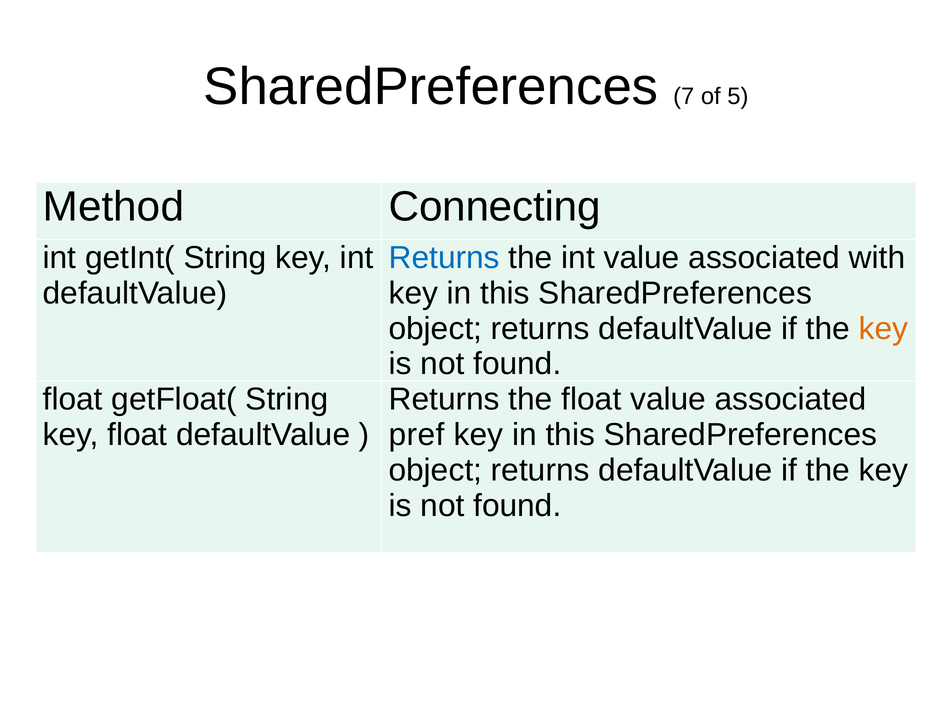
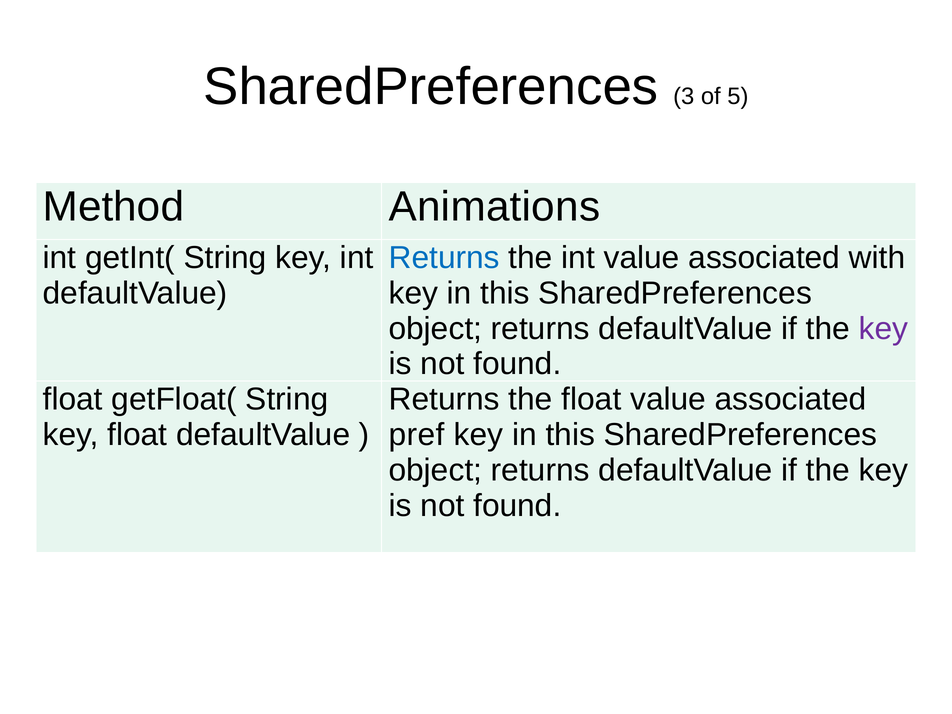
7: 7 -> 3
Connecting: Connecting -> Animations
key at (883, 329) colour: orange -> purple
